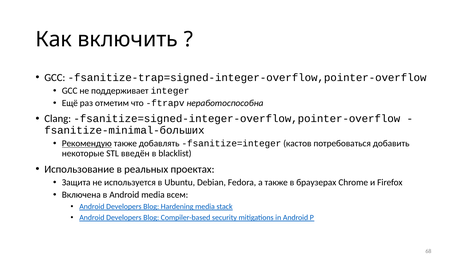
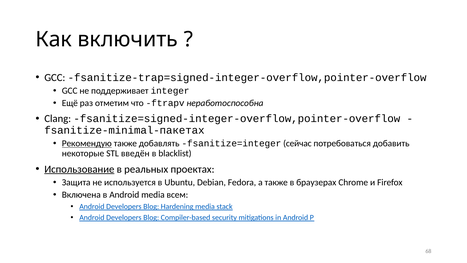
fsanitize-minimal-больших: fsanitize-minimal-больших -> fsanitize-minimal-пакетах
кастов: кастов -> сейчас
Использование underline: none -> present
